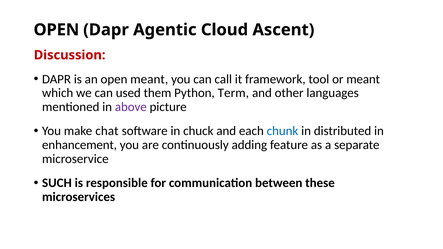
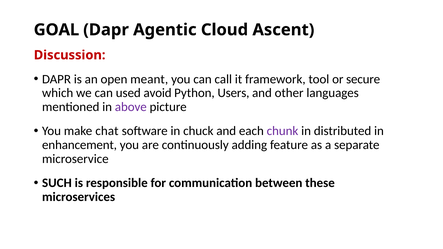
OPEN at (56, 30): OPEN -> GOAL
or meant: meant -> secure
them: them -> avoid
Term: Term -> Users
chunk colour: blue -> purple
